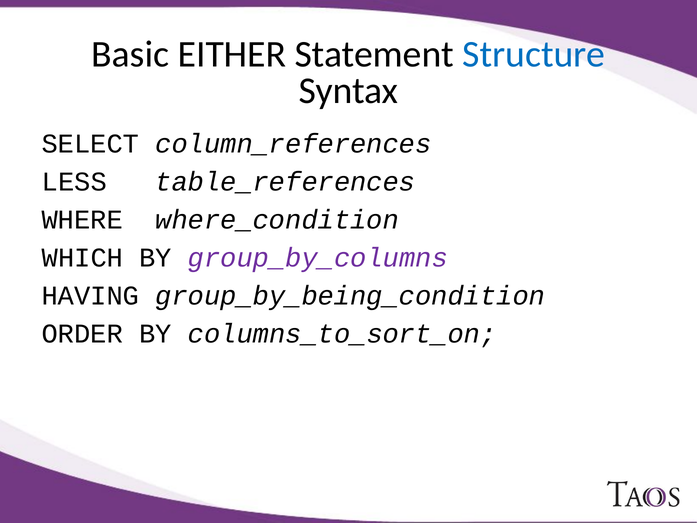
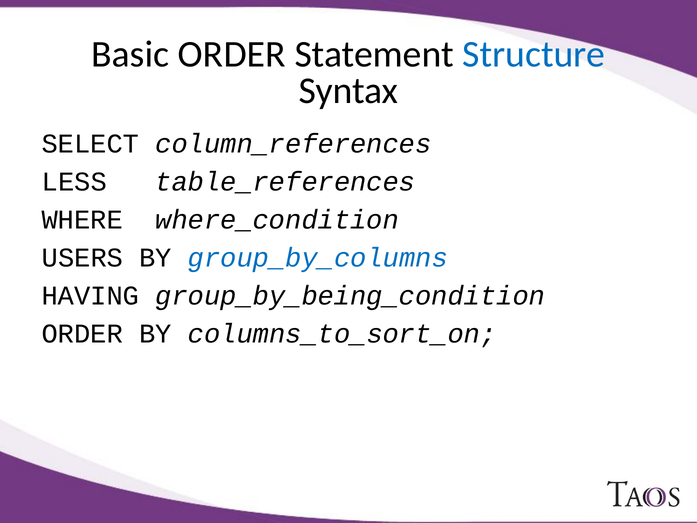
Basic EITHER: EITHER -> ORDER
WHICH: WHICH -> USERS
group_by_columns colour: purple -> blue
